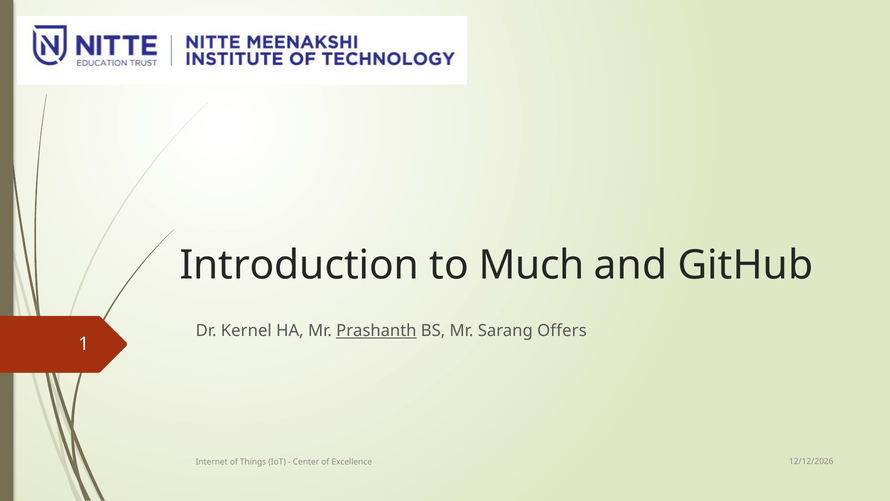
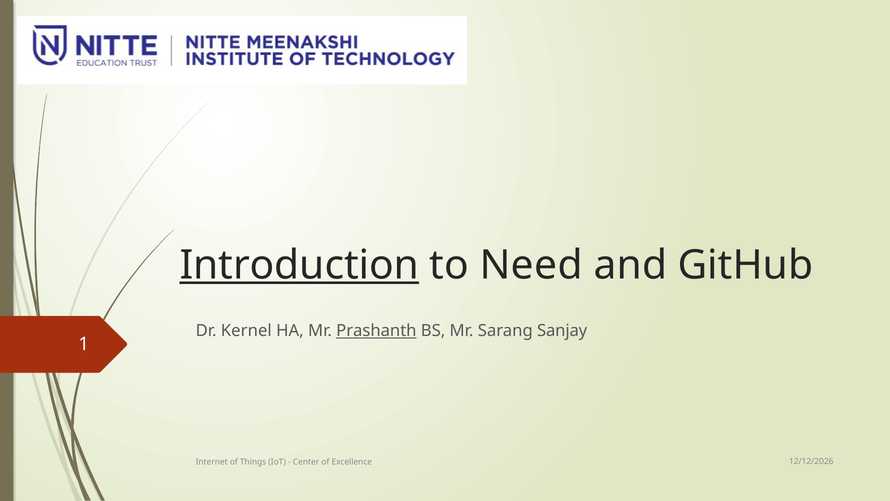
Introduction underline: none -> present
Much: Much -> Need
Offers: Offers -> Sanjay
